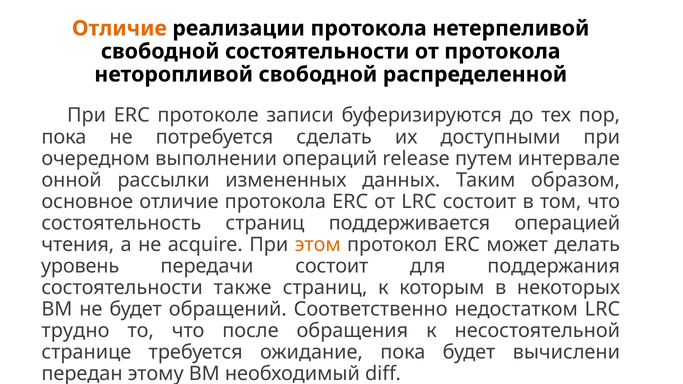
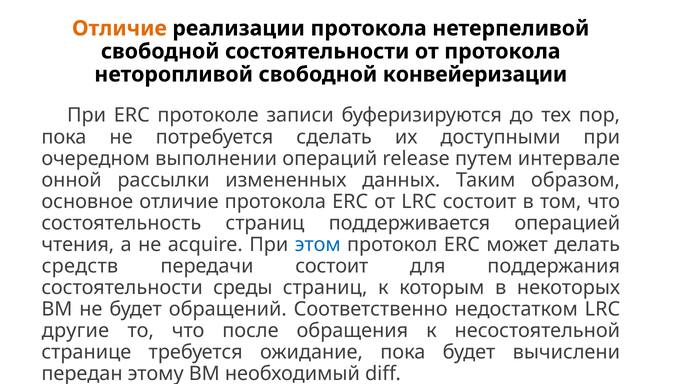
распределенной: распределенной -> конвейеризации
этом colour: orange -> blue
уровень: уровень -> средств
также: также -> среды
трудно: трудно -> другие
